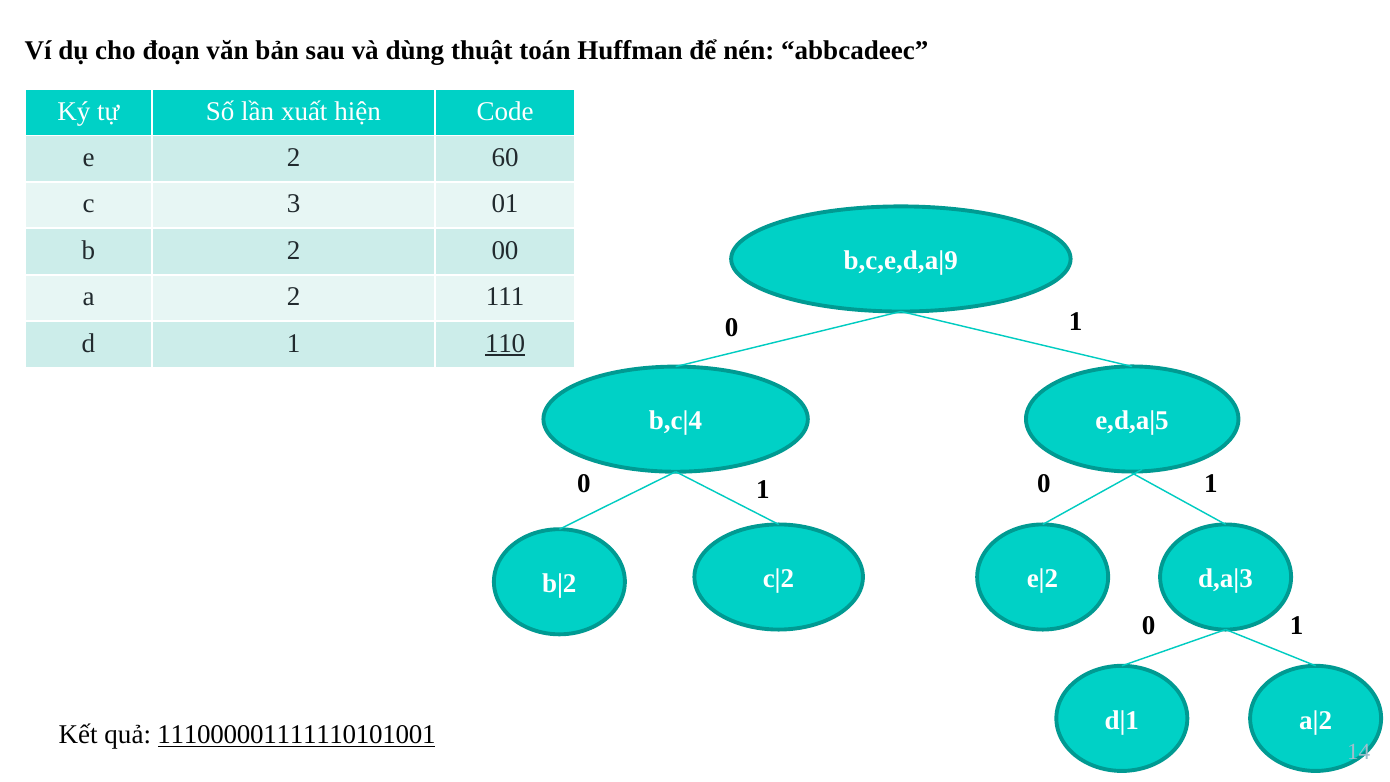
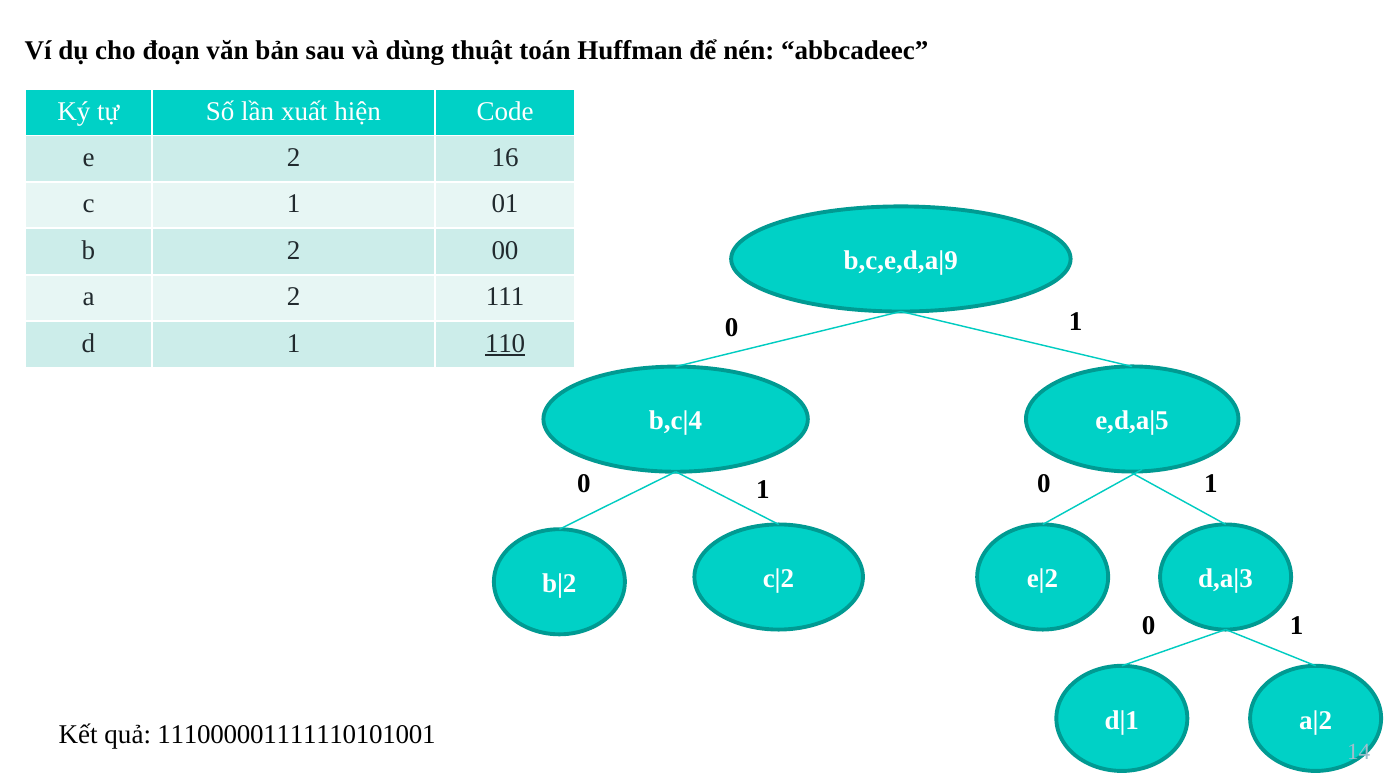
60: 60 -> 16
c 3: 3 -> 1
111000001111110101001 underline: present -> none
